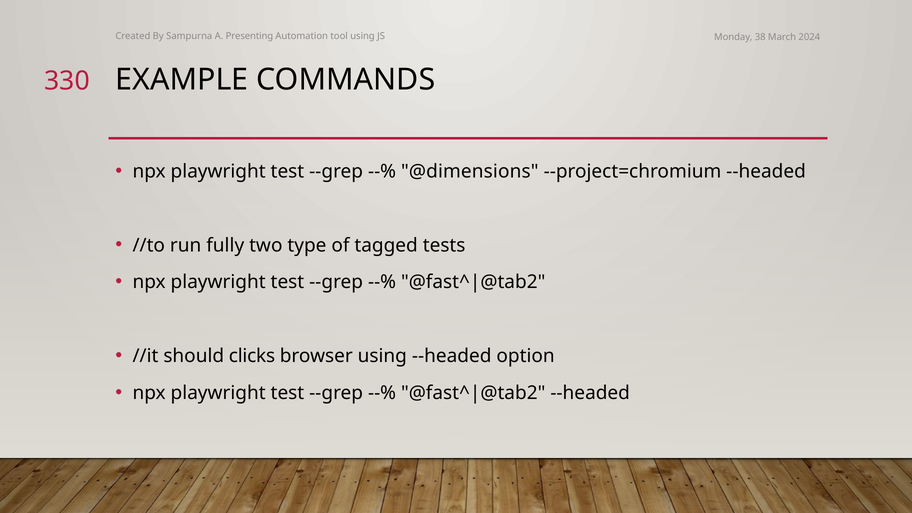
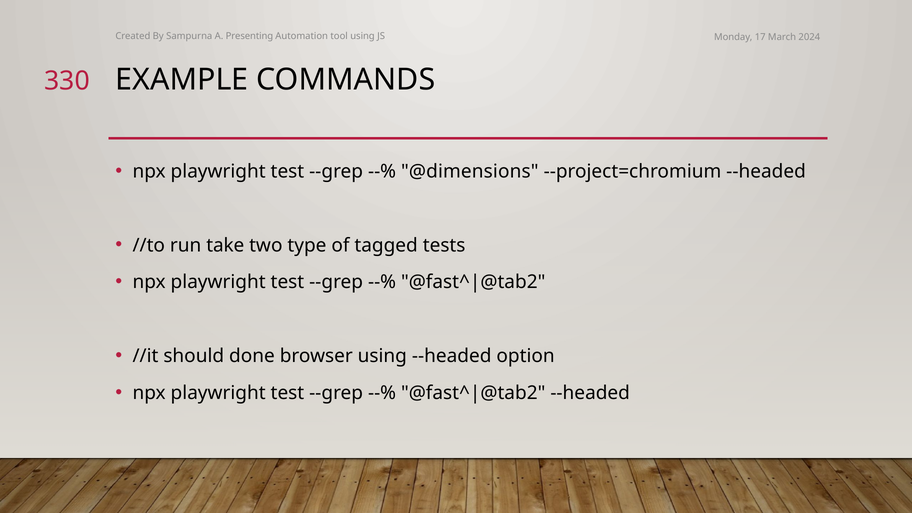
38: 38 -> 17
fully: fully -> take
clicks: clicks -> done
